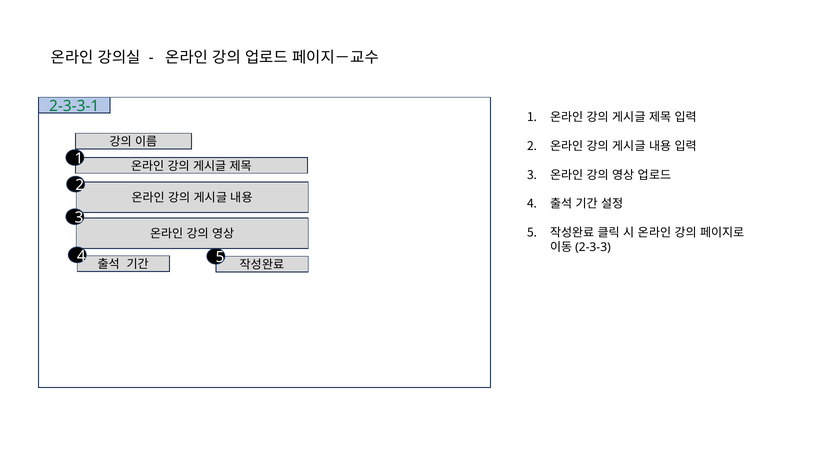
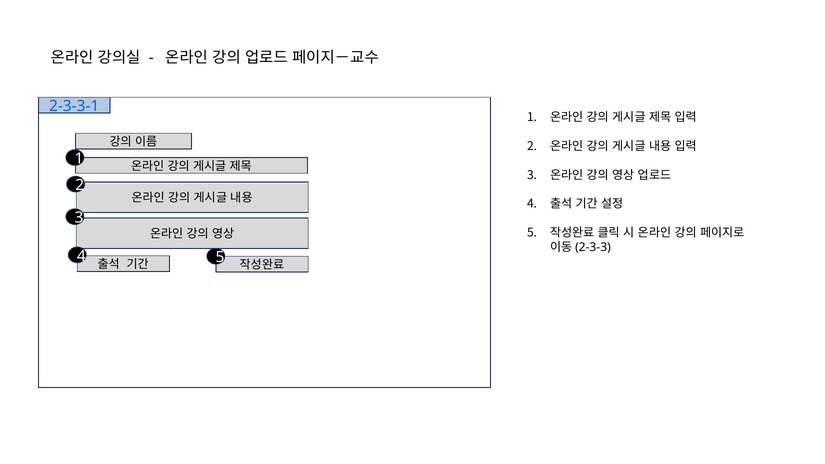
2-3-3-1 colour: green -> blue
